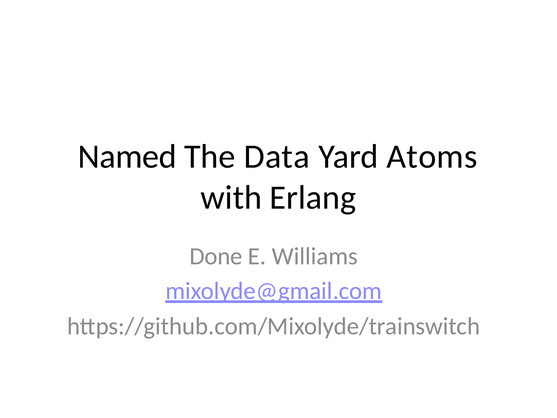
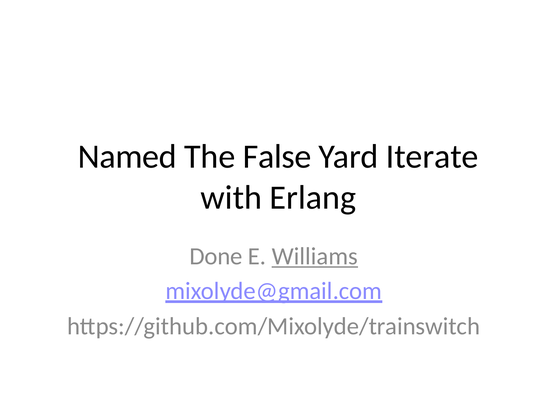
Data: Data -> False
Atoms: Atoms -> Iterate
Williams underline: none -> present
